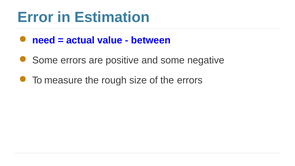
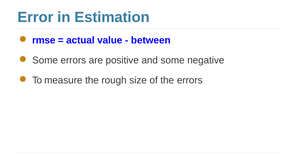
need: need -> rmse
